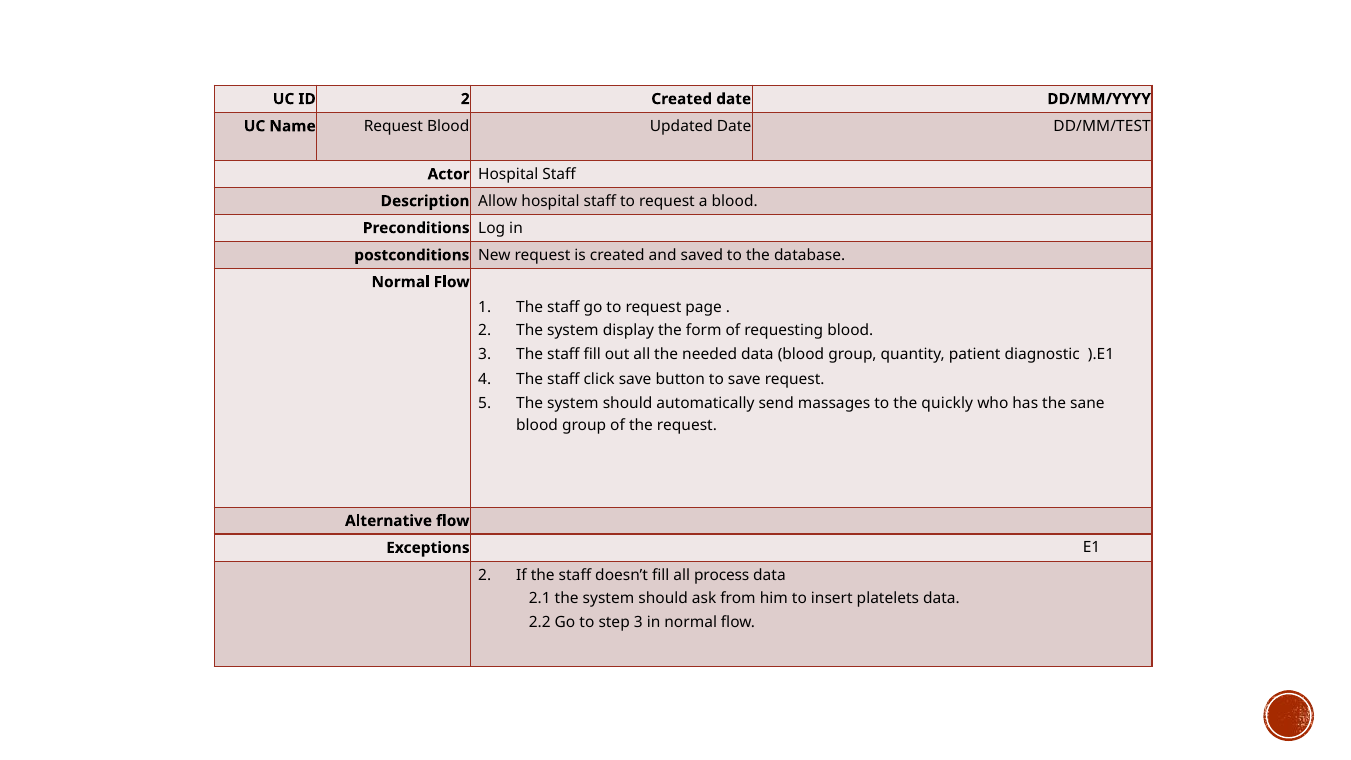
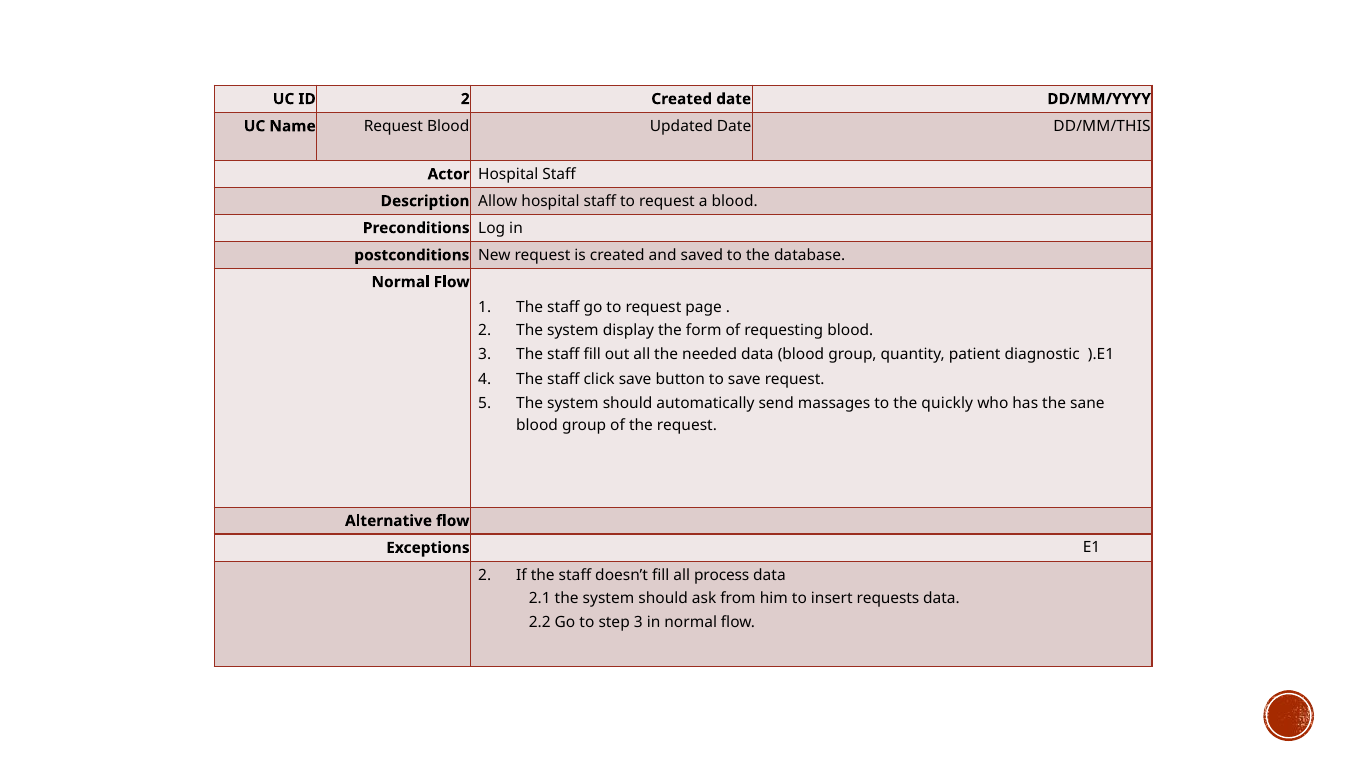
DD/MM/TEST: DD/MM/TEST -> DD/MM/THIS
platelets: platelets -> requests
